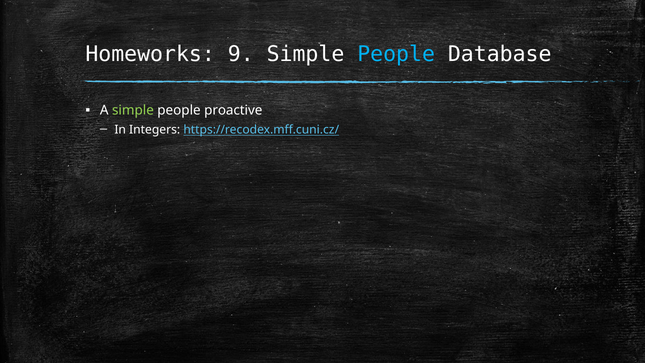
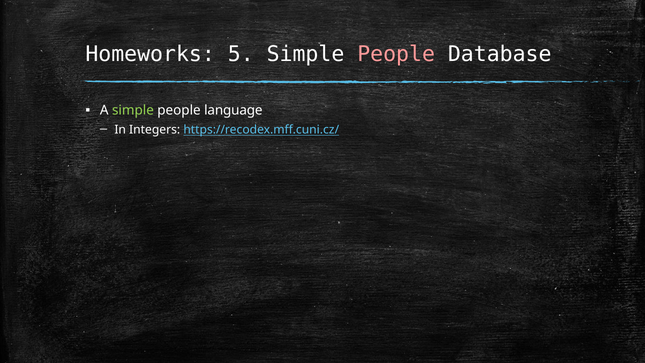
9: 9 -> 5
People at (396, 54) colour: light blue -> pink
proactive: proactive -> language
